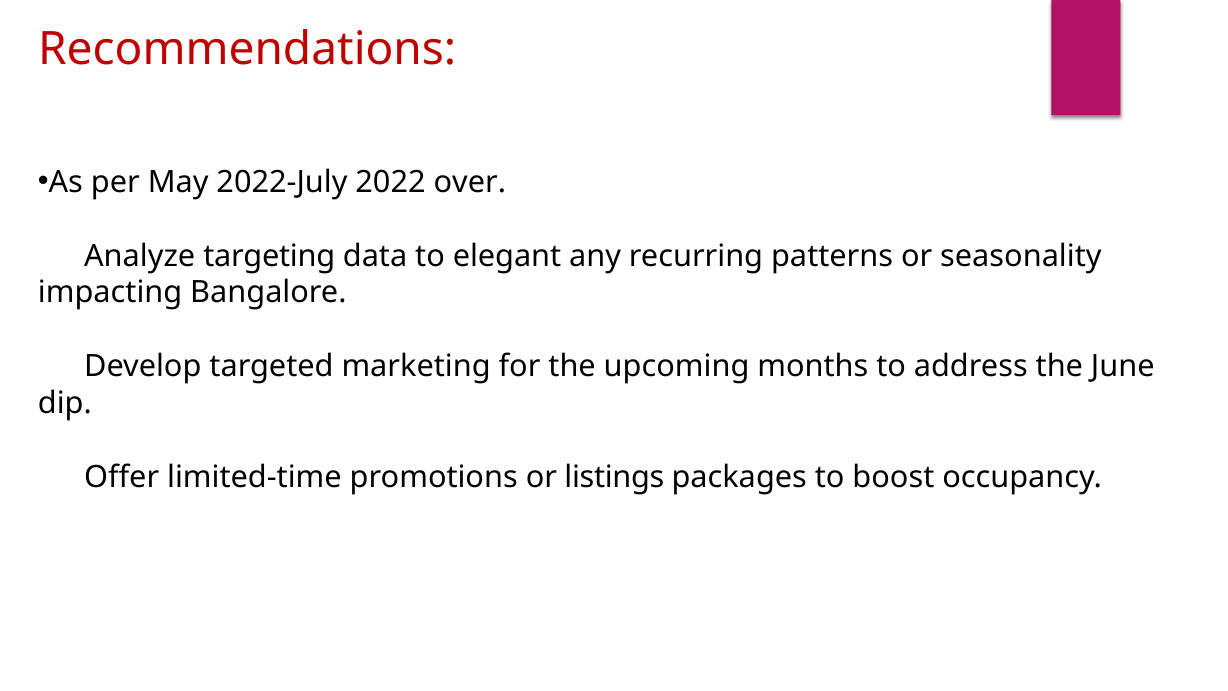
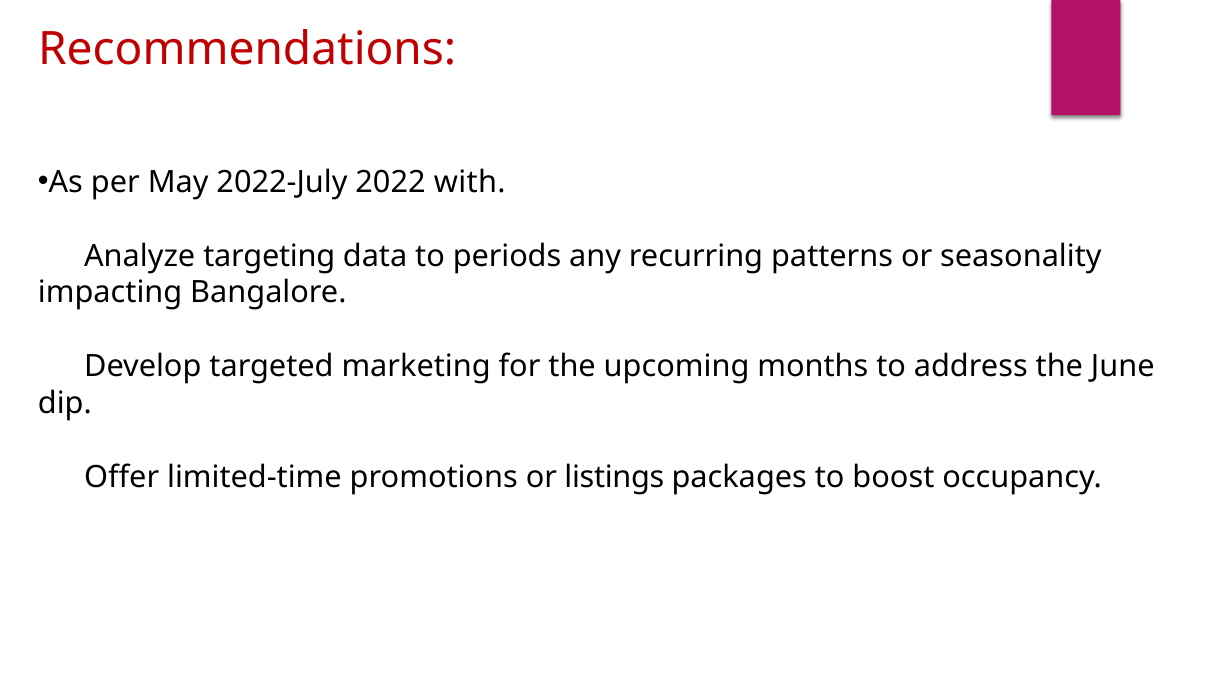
over: over -> with
elegant: elegant -> periods
